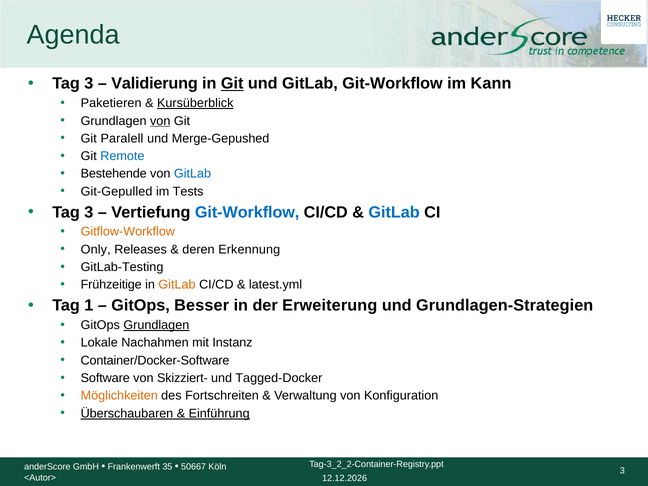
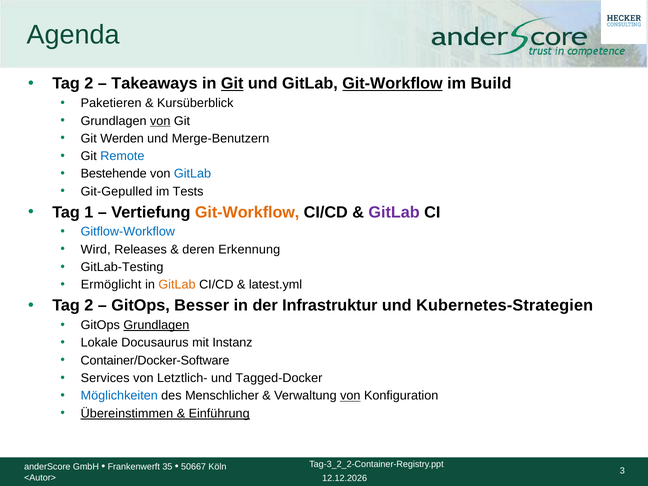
3 at (89, 84): 3 -> 2
Validierung: Validierung -> Takeaways
Git-Workflow at (392, 84) underline: none -> present
Kann: Kann -> Build
Kursüberblick underline: present -> none
Paralell: Paralell -> Werden
Merge-Gepushed: Merge-Gepushed -> Merge-Benutzern
3 at (89, 212): 3 -> 1
Git-Workflow at (247, 212) colour: blue -> orange
GitLab at (394, 212) colour: blue -> purple
Gitflow-Workflow colour: orange -> blue
Only: Only -> Wird
Frühzeitige: Frühzeitige -> Ermöglicht
1 at (89, 306): 1 -> 2
Erweiterung: Erweiterung -> Infrastruktur
Grundlagen-Strategien: Grundlagen-Strategien -> Kubernetes-Strategien
Nachahmen: Nachahmen -> Docusaurus
Software: Software -> Services
Skizziert-: Skizziert- -> Letztlich-
Möglichkeiten colour: orange -> blue
Fortschreiten: Fortschreiten -> Menschlicher
von at (350, 396) underline: none -> present
Überschaubaren: Überschaubaren -> Übereinstimmen
